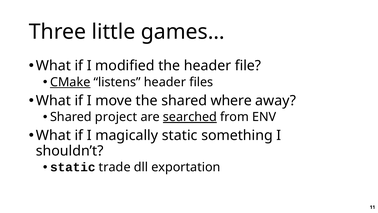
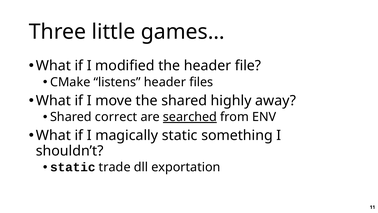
CMake underline: present -> none
where: where -> highly
project: project -> correct
